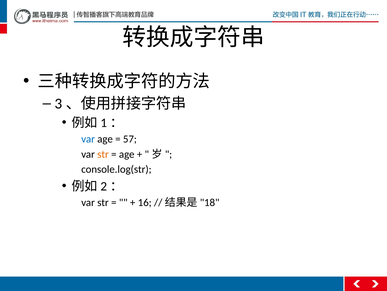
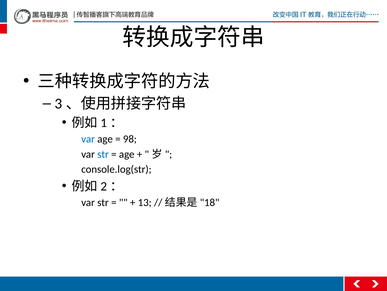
57: 57 -> 98
str at (103, 154) colour: orange -> blue
16: 16 -> 13
